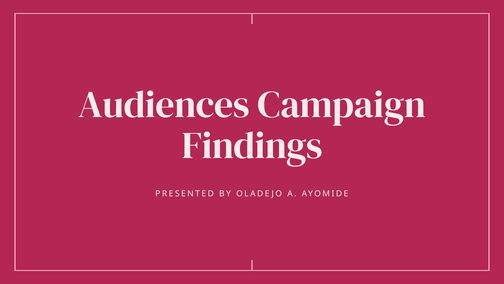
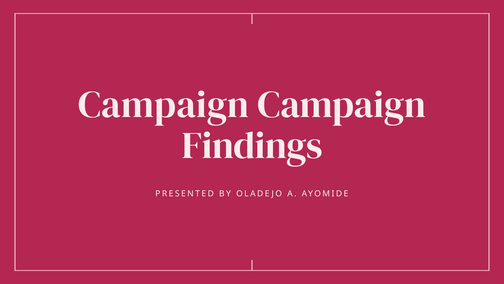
Audiences at (164, 104): Audiences -> Campaign
